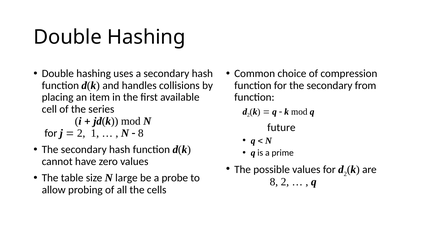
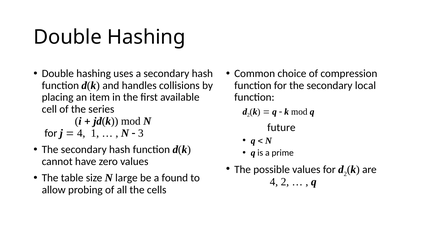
from: from -> local
2 at (81, 133): 2 -> 4
8 at (141, 133): 8 -> 3
probe: probe -> found
8 at (274, 182): 8 -> 4
